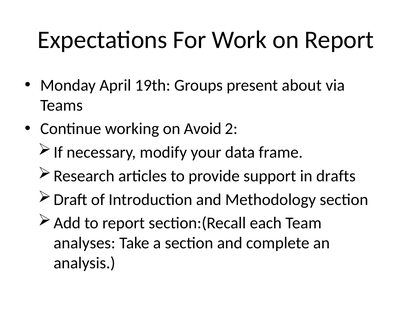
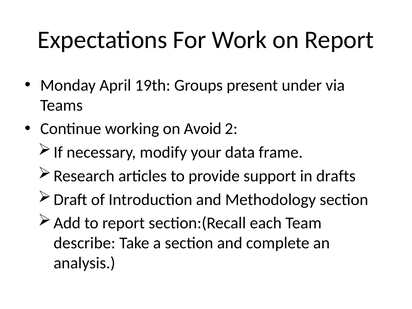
about: about -> under
analyses: analyses -> describe
